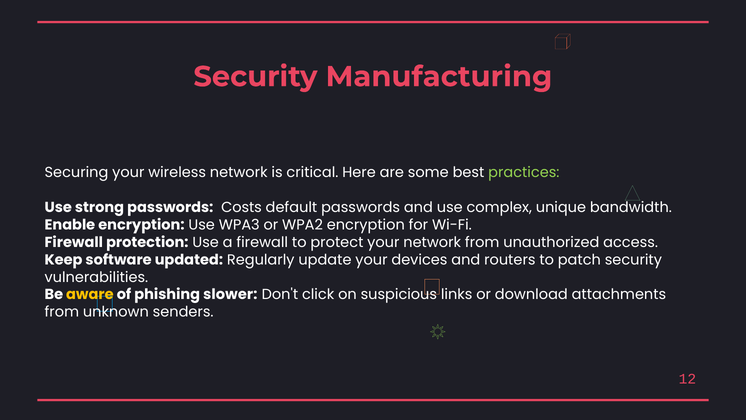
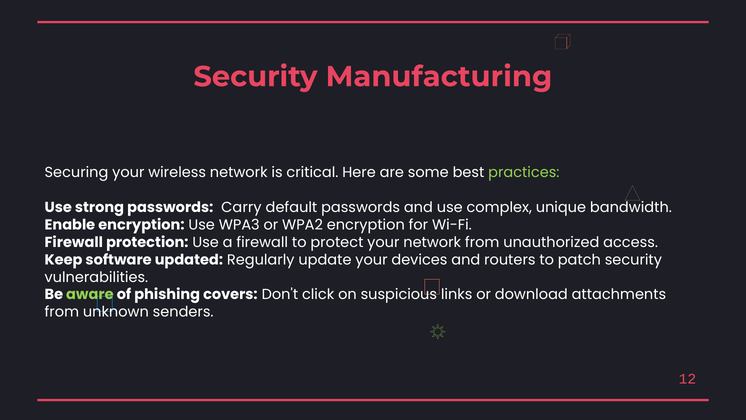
Costs: Costs -> Carry
aware colour: yellow -> light green
slower: slower -> covers
